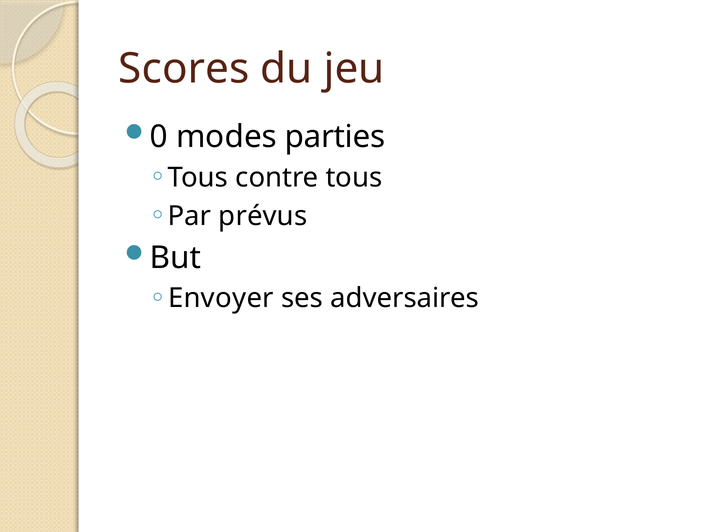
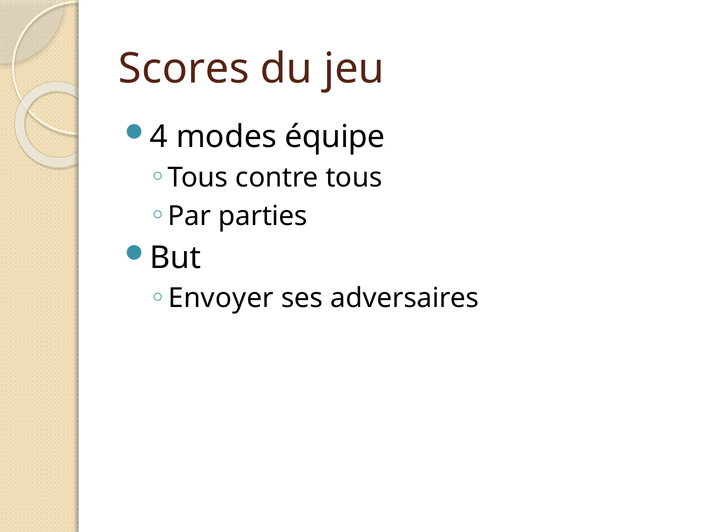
0: 0 -> 4
parties: parties -> équipe
prévus: prévus -> parties
